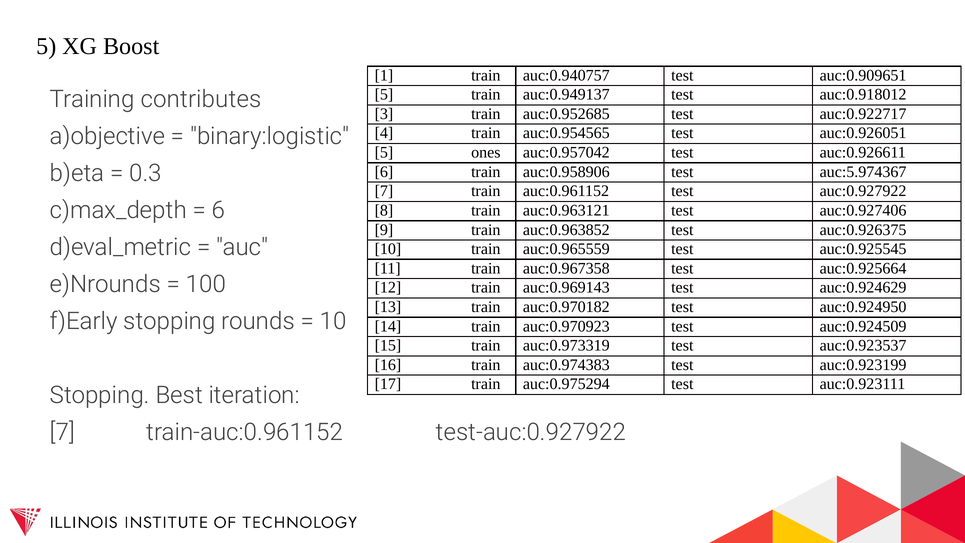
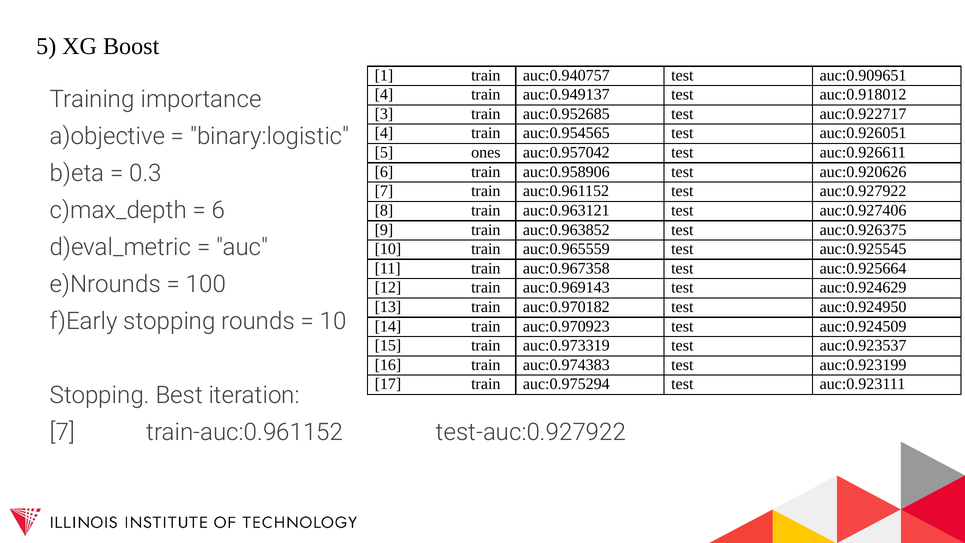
5 at (384, 95): 5 -> 4
contributes: contributes -> importance
auc:5.974367: auc:5.974367 -> auc:0.920626
